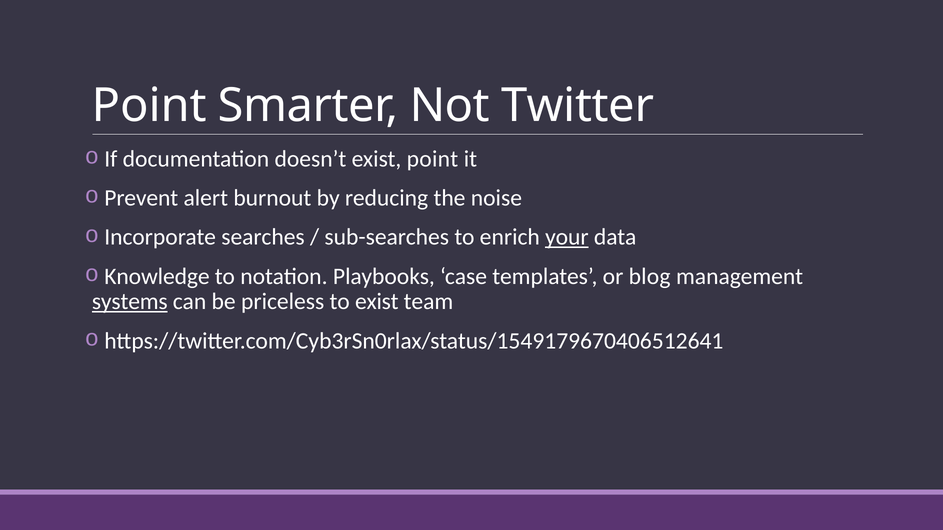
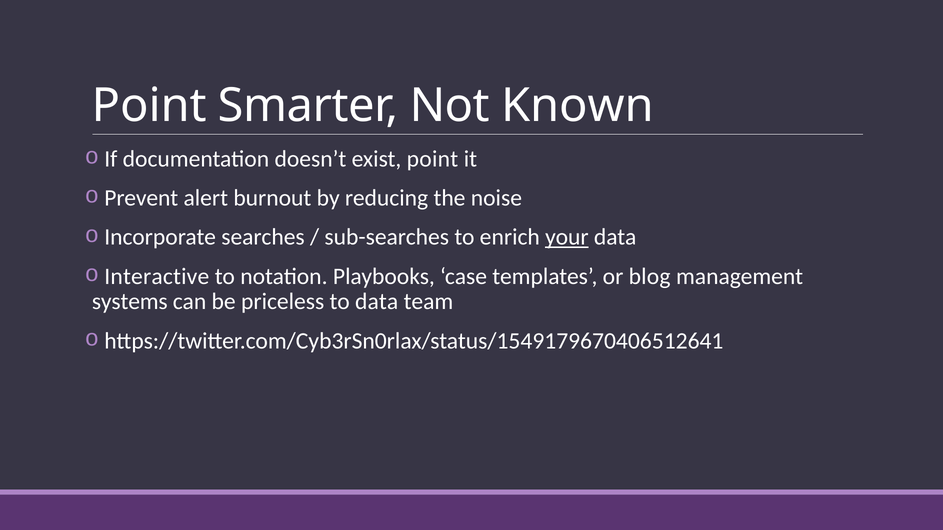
Twitter: Twitter -> Known
Knowledge: Knowledge -> Interactive
systems underline: present -> none
to exist: exist -> data
